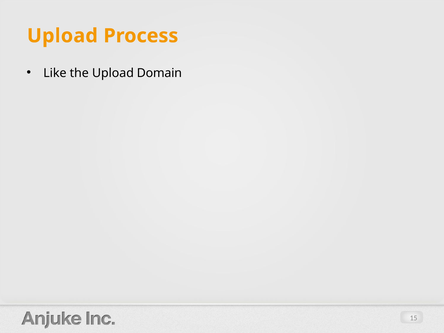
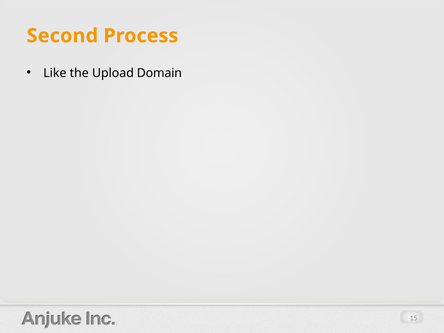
Upload at (62, 36): Upload -> Second
